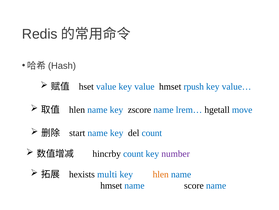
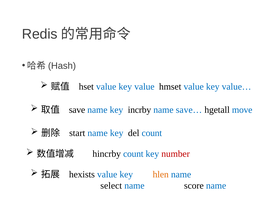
hmset rpush: rpush -> value
hlen at (77, 109): hlen -> save
zscore: zscore -> incrby
lrem…: lrem… -> save…
number colour: purple -> red
hexists multi: multi -> value
hmset at (111, 185): hmset -> select
